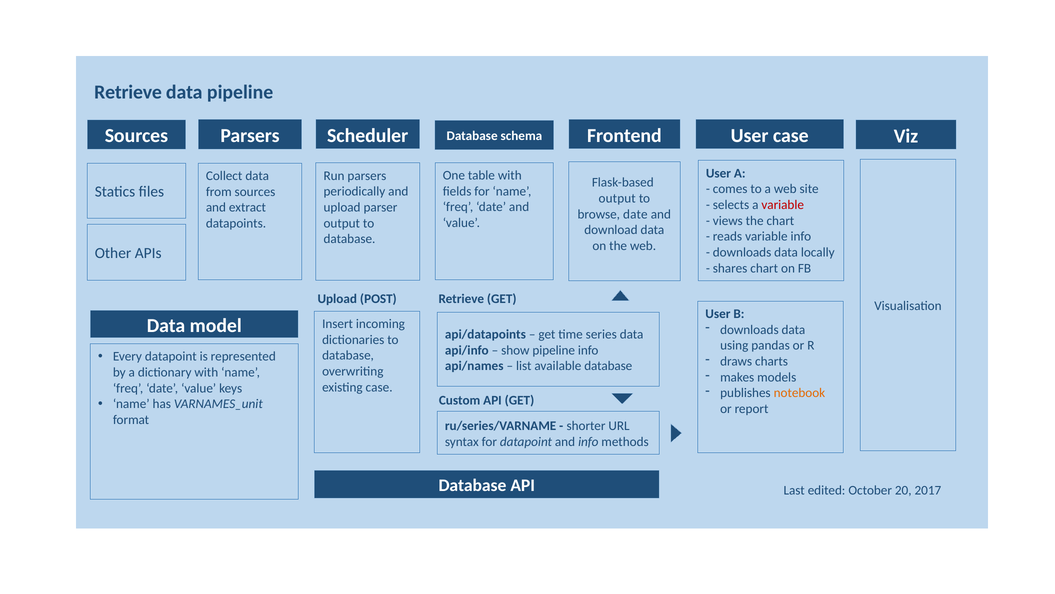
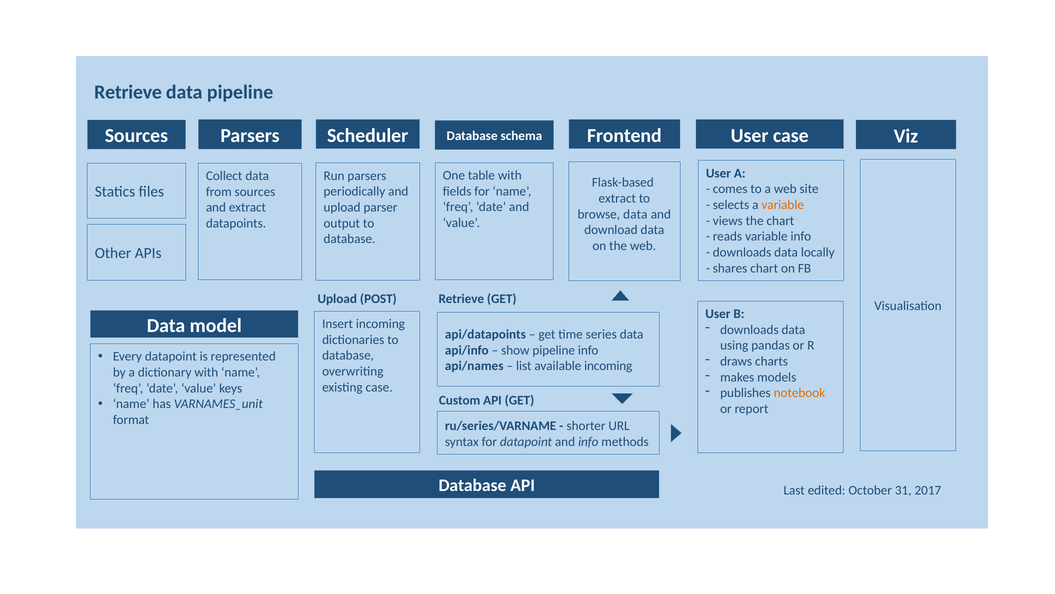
output at (617, 198): output -> extract
variable at (783, 205) colour: red -> orange
browse date: date -> data
available database: database -> incoming
20: 20 -> 31
